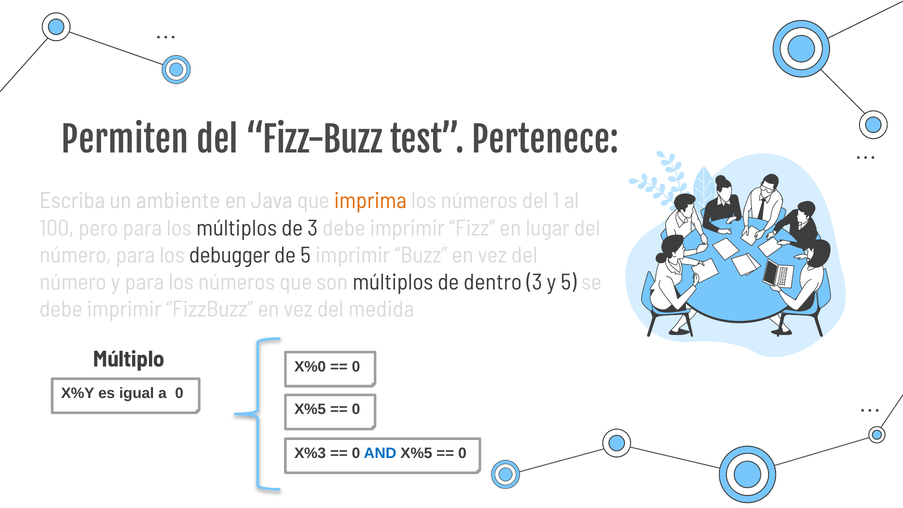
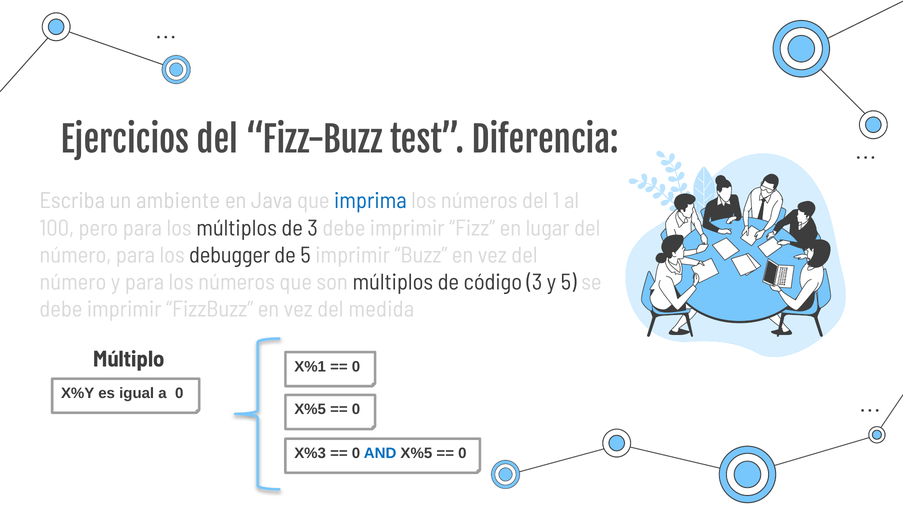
Permiten: Permiten -> Ejercicios
Pertenece: Pertenece -> Diferencia
imprima colour: orange -> blue
dentro: dentro -> código
X%0: X%0 -> X%1
